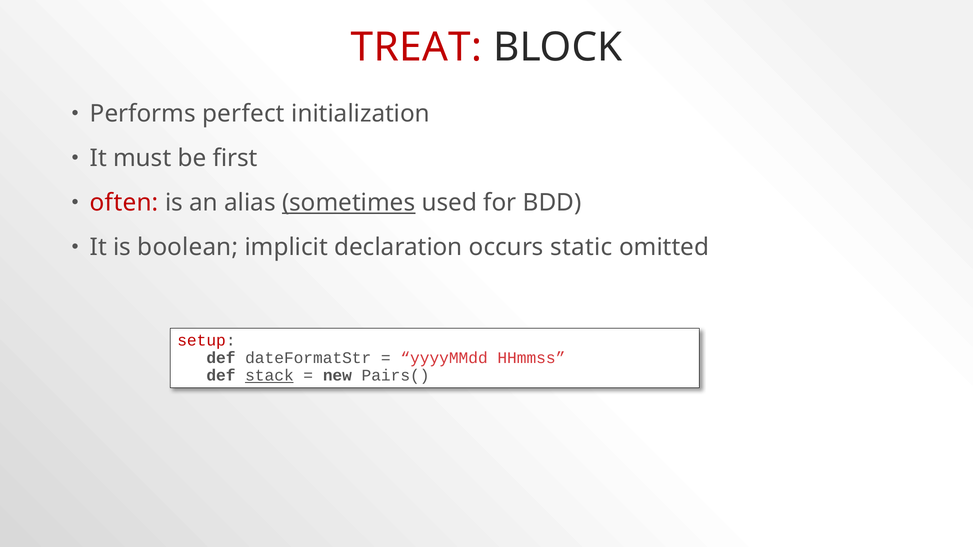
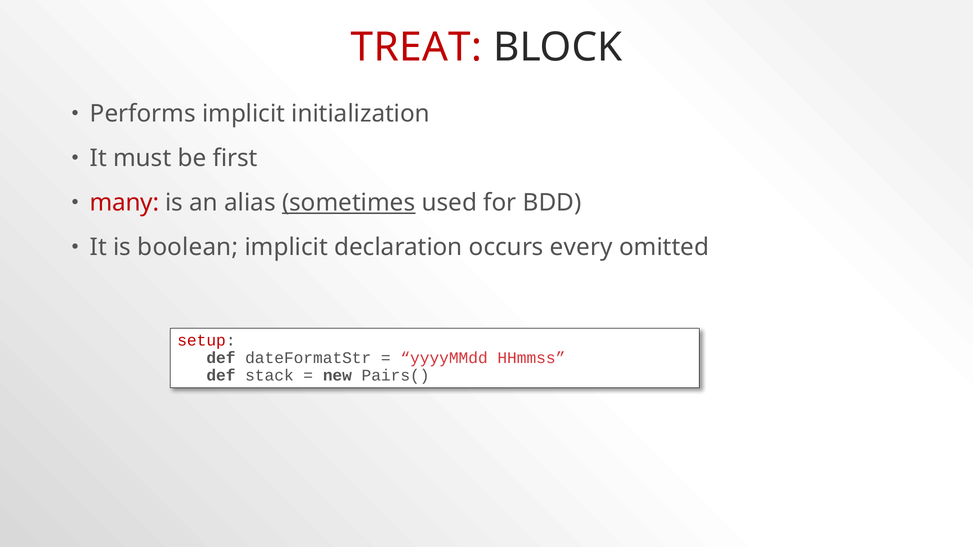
Performs perfect: perfect -> implicit
often: often -> many
static: static -> every
stack underline: present -> none
